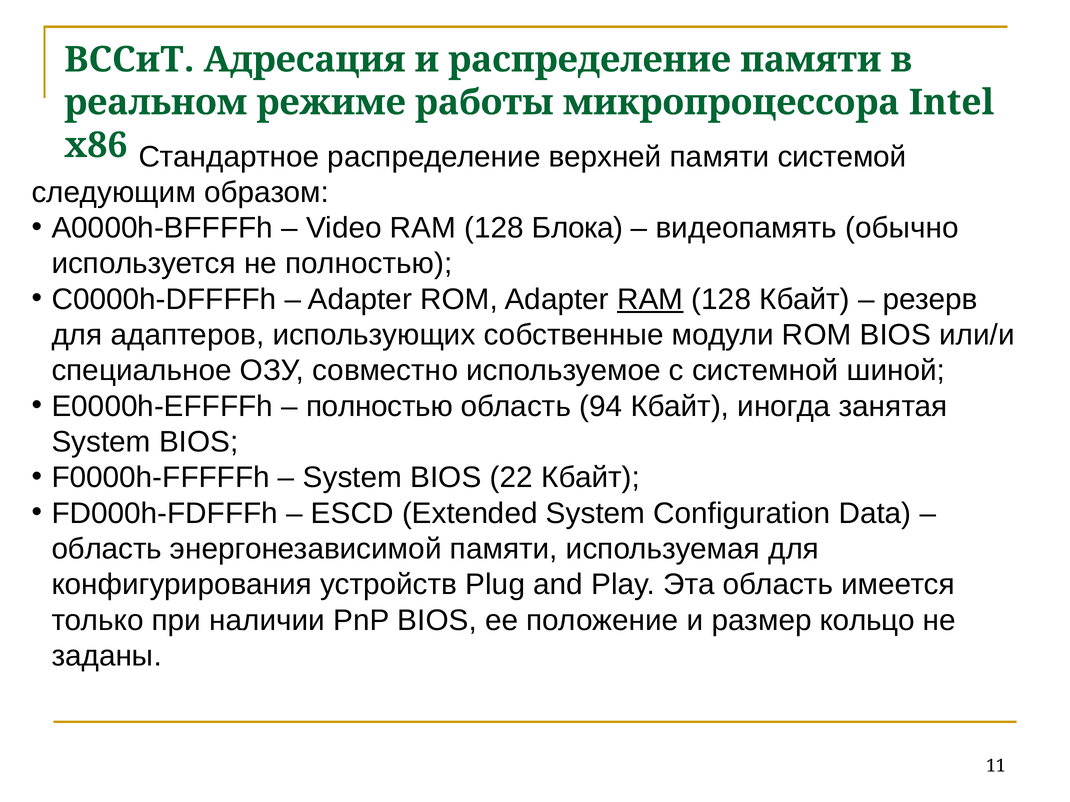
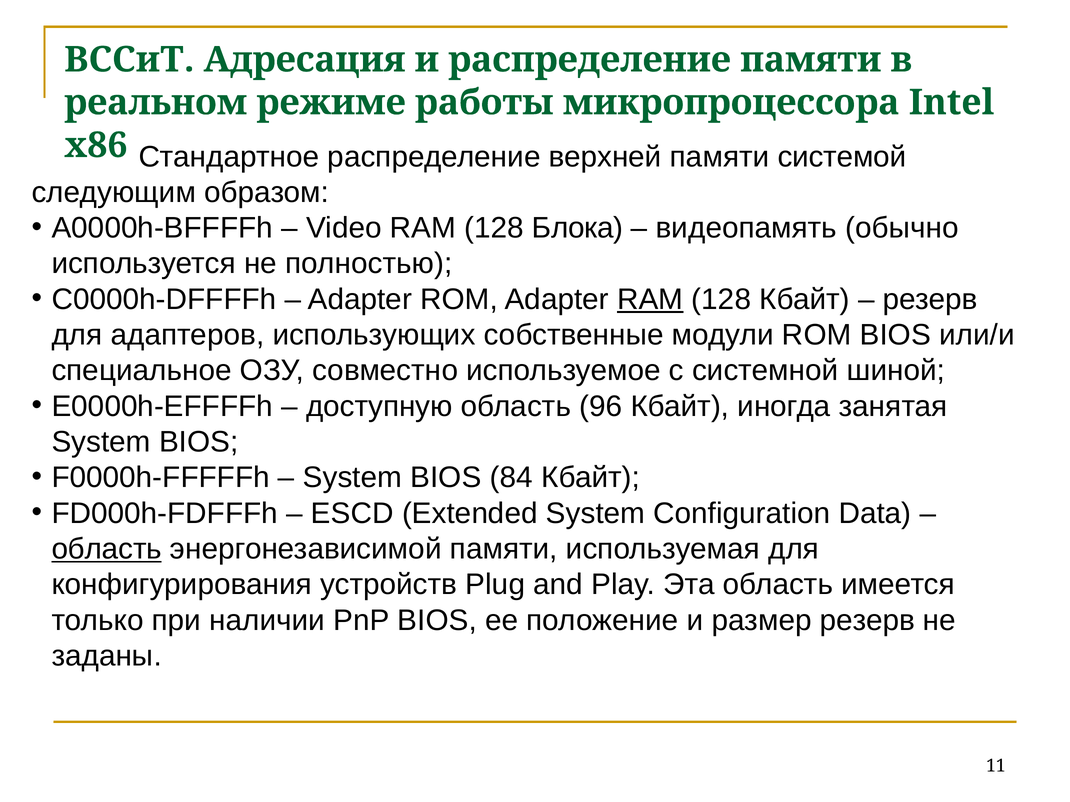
полностью at (379, 407): полностью -> доступную
94: 94 -> 96
22: 22 -> 84
область at (107, 549) underline: none -> present
размер кольцо: кольцо -> резерв
